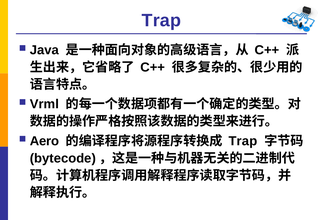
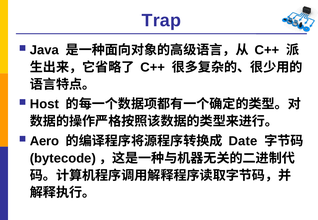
Vrml: Vrml -> Host
Trap at (243, 141): Trap -> Date
